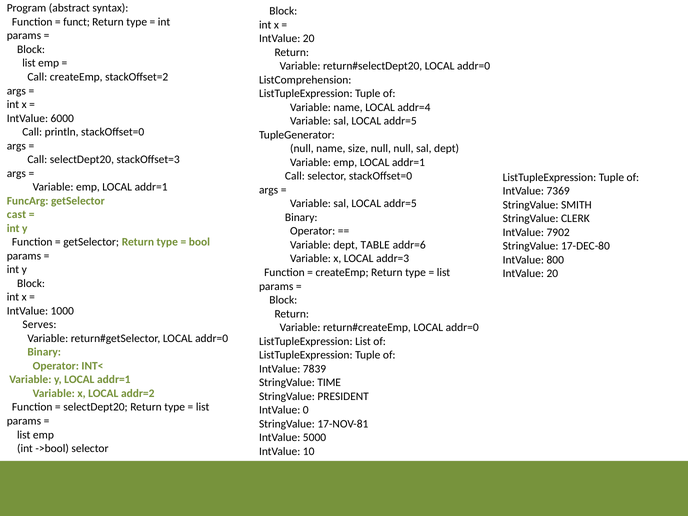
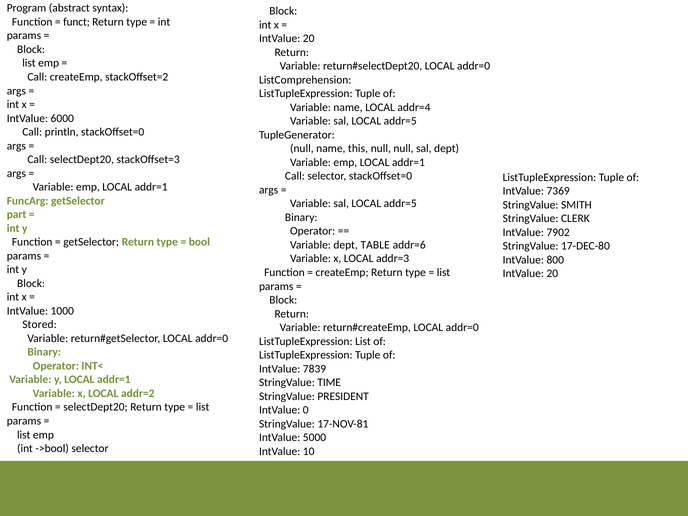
size: size -> this
cast: cast -> part
Serves: Serves -> Stored
